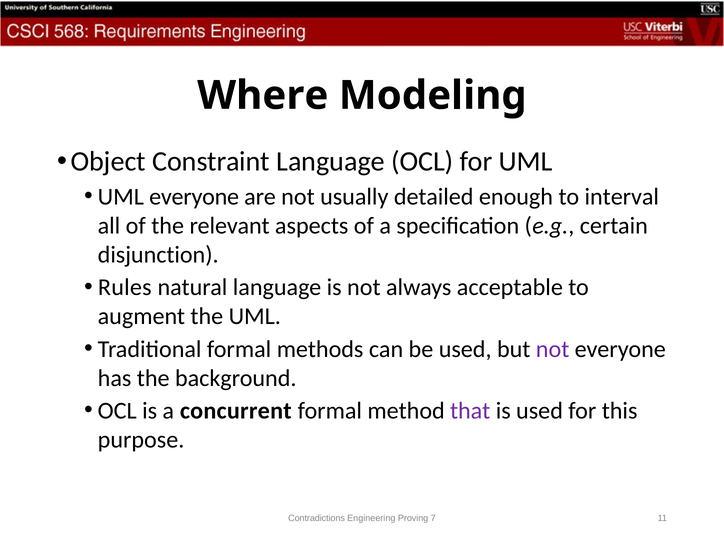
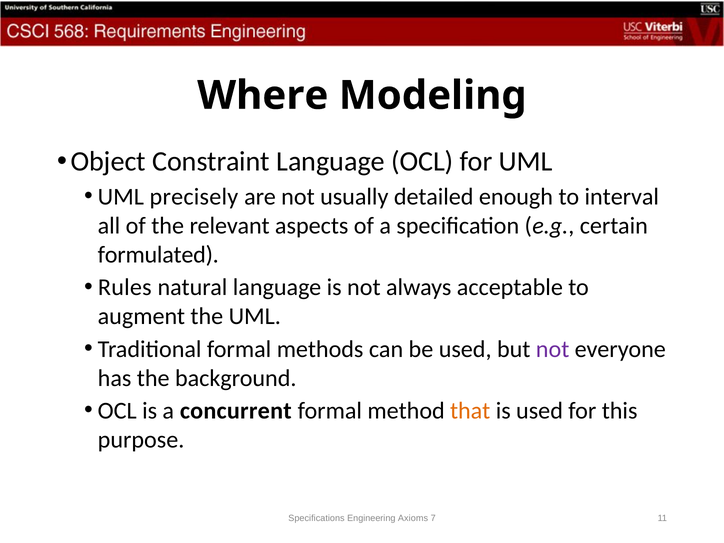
UML everyone: everyone -> precisely
disjunction: disjunction -> formulated
that colour: purple -> orange
Contradictions: Contradictions -> Specifications
Proving: Proving -> Axioms
